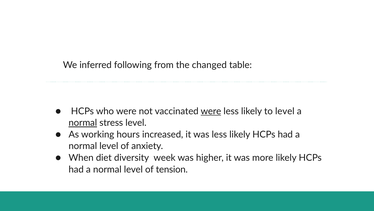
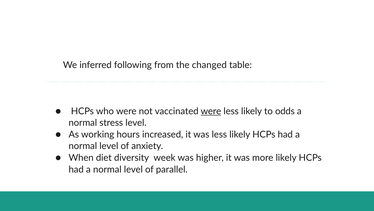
to level: level -> odds
normal at (83, 122) underline: present -> none
tension: tension -> parallel
